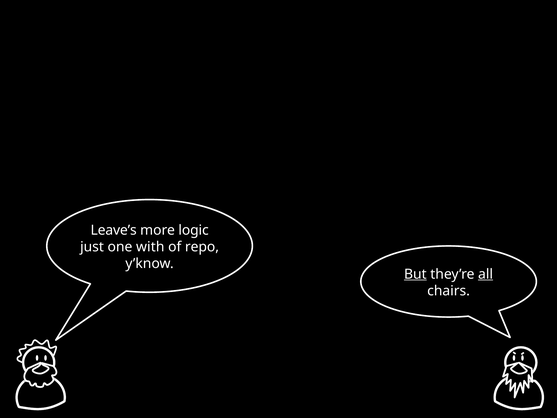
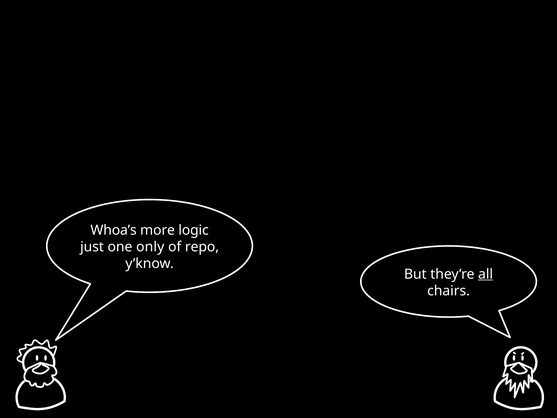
Leave’s: Leave’s -> Whoa’s
with: with -> only
But underline: present -> none
